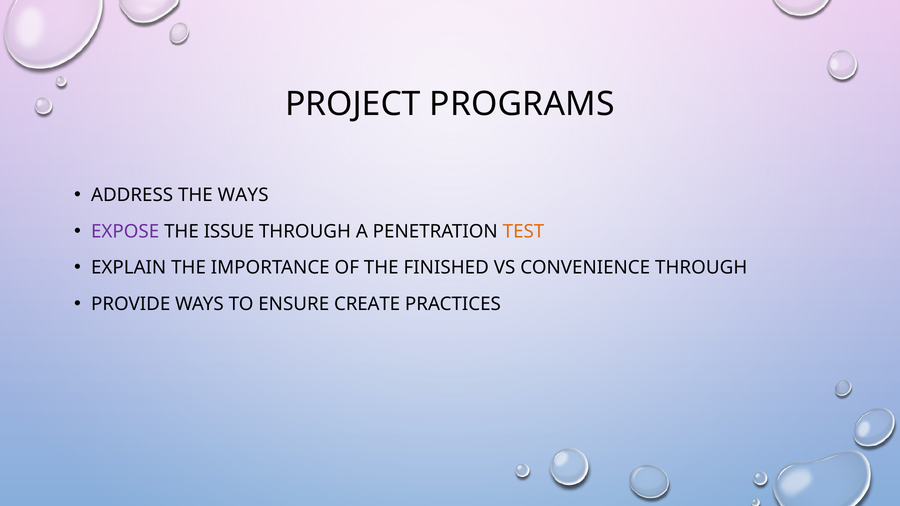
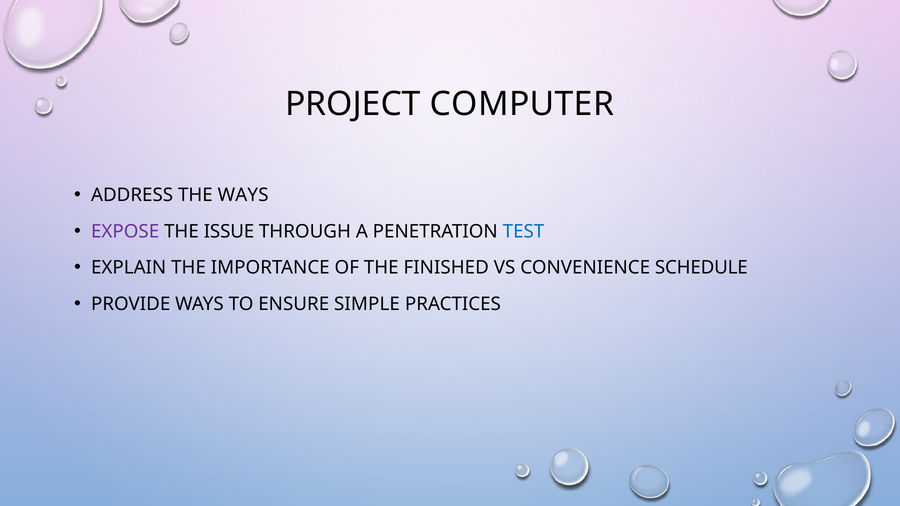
PROGRAMS: PROGRAMS -> COMPUTER
TEST colour: orange -> blue
CONVENIENCE THROUGH: THROUGH -> SCHEDULE
CREATE: CREATE -> SIMPLE
